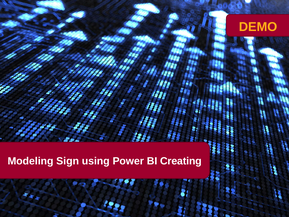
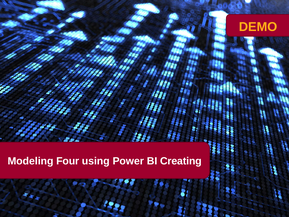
Sign: Sign -> Four
